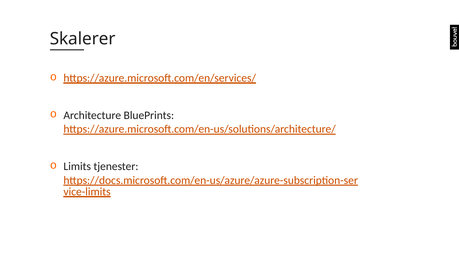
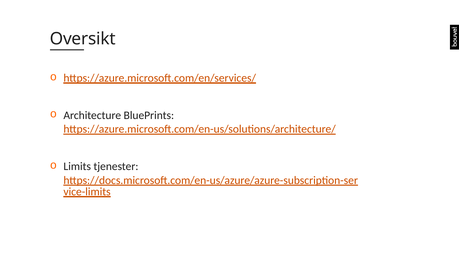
Skalerer: Skalerer -> Oversikt
